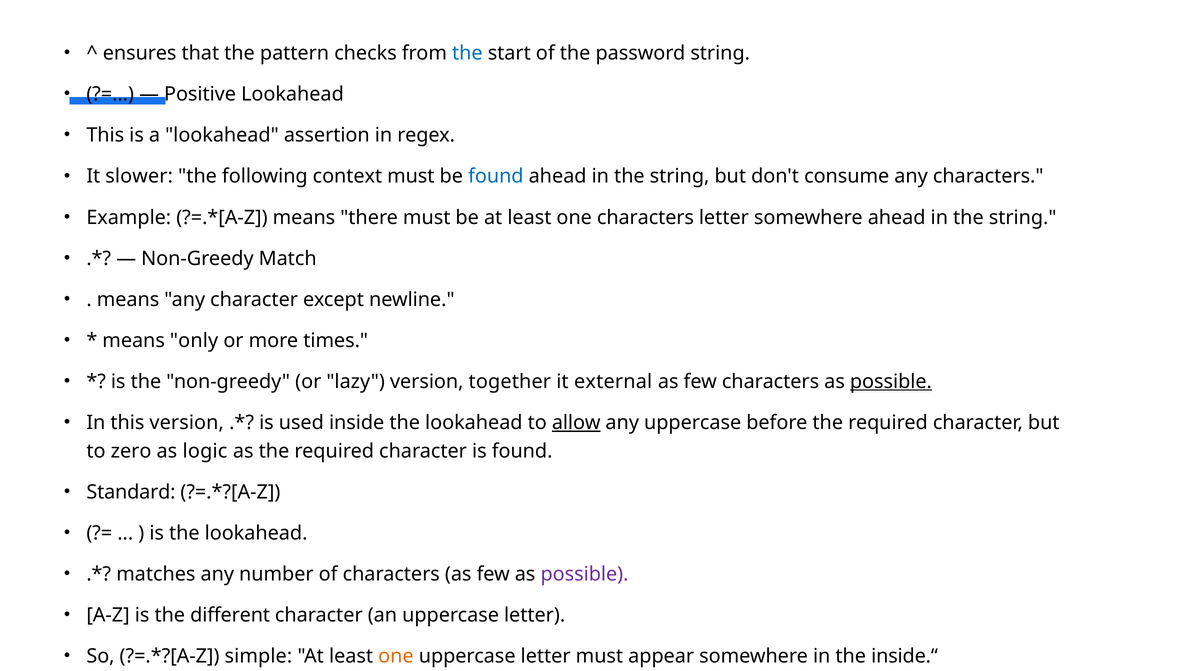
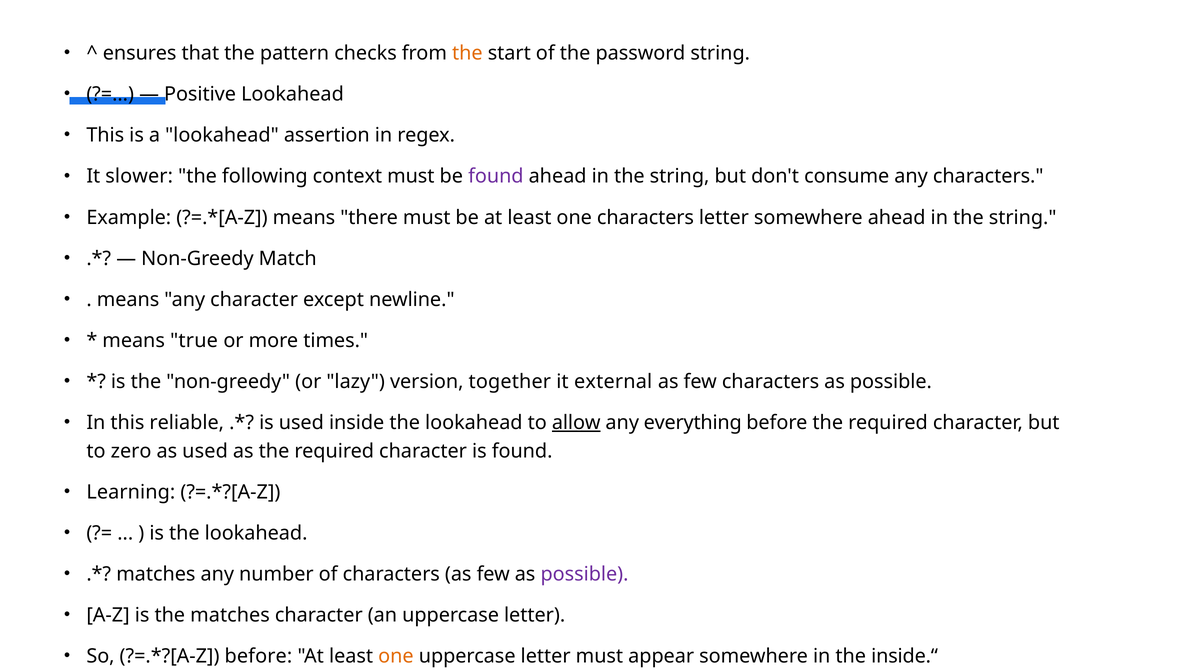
the at (467, 53) colour: blue -> orange
found at (496, 176) colour: blue -> purple
only: only -> true
possible at (891, 381) underline: present -> none
this version: version -> reliable
any uppercase: uppercase -> everything
as logic: logic -> used
Standard: Standard -> Learning
the different: different -> matches
simple at (258, 656): simple -> before
